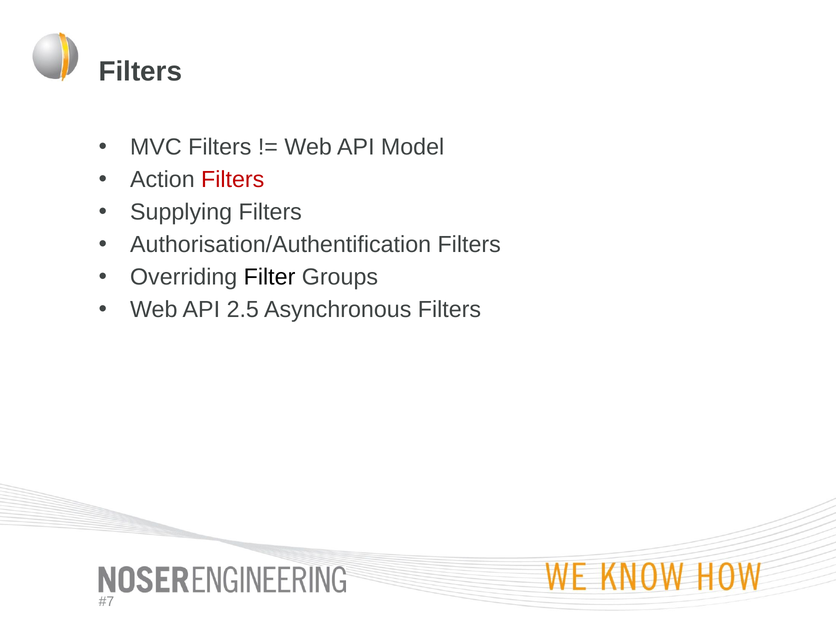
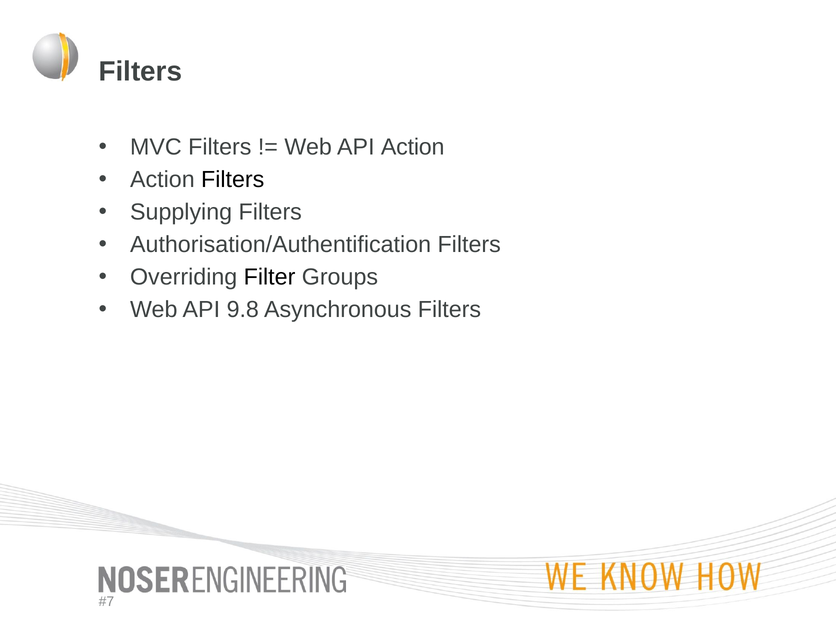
API Model: Model -> Action
Filters at (233, 180) colour: red -> black
2.5: 2.5 -> 9.8
